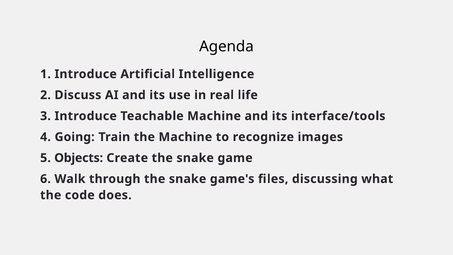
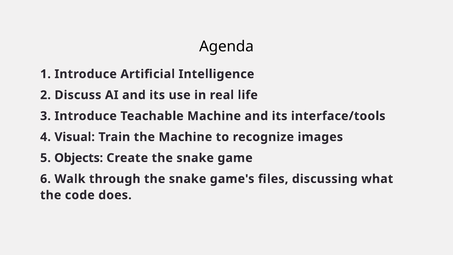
Going: Going -> Visual
